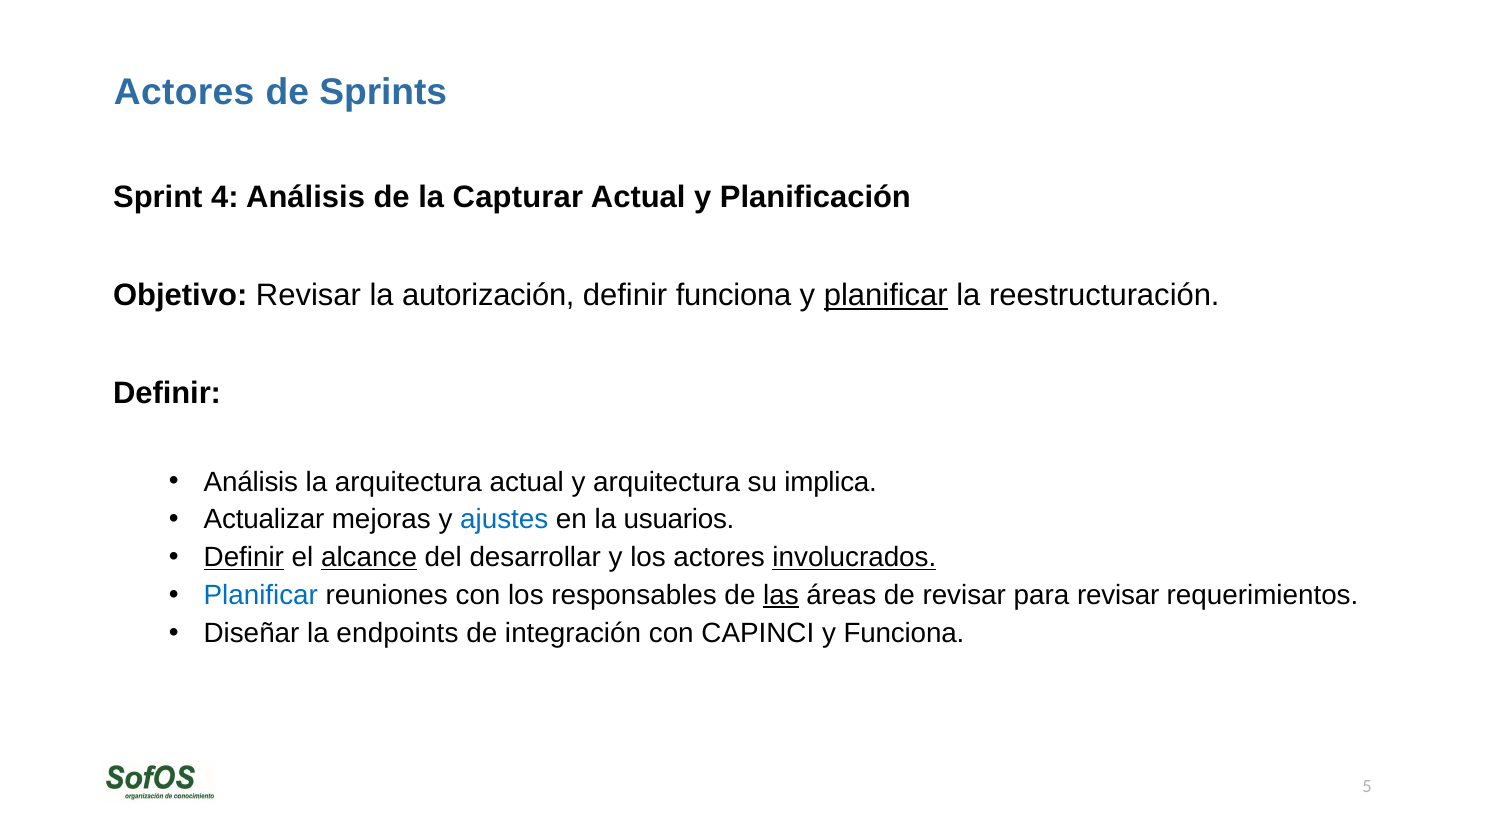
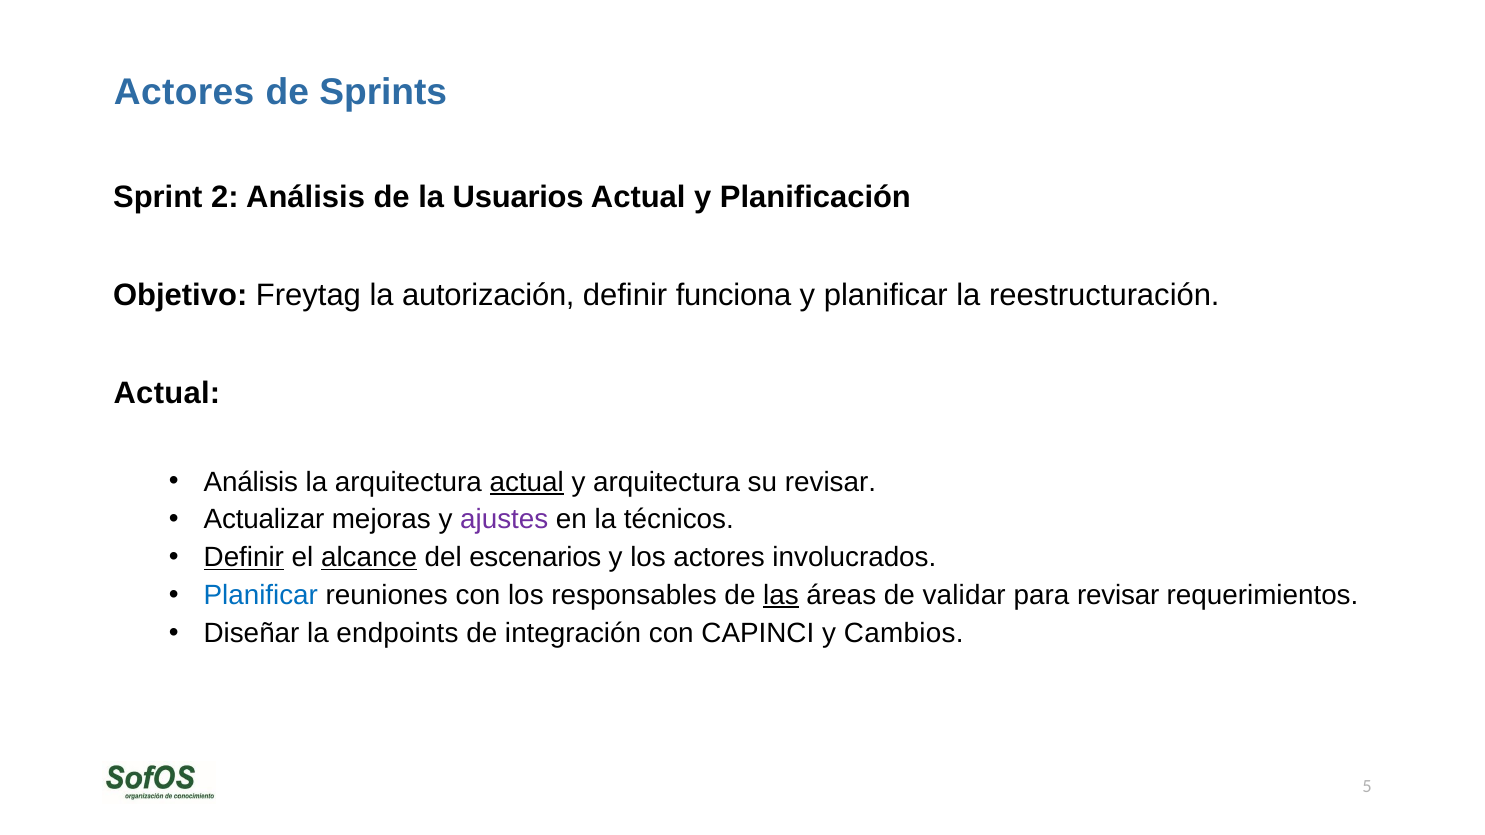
4: 4 -> 2
Capturar: Capturar -> Usuarios
Objetivo Revisar: Revisar -> Freytag
planificar at (886, 296) underline: present -> none
Definir at (167, 394): Definir -> Actual
actual at (527, 482) underline: none -> present
su implica: implica -> revisar
ajustes colour: blue -> purple
usuarios: usuarios -> técnicos
desarrollar: desarrollar -> escenarios
involucrados underline: present -> none
de revisar: revisar -> validar
y Funciona: Funciona -> Cambios
